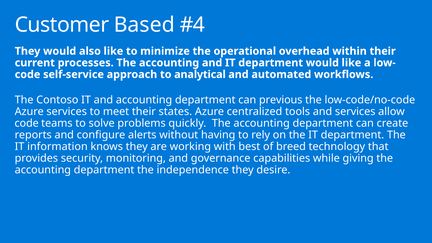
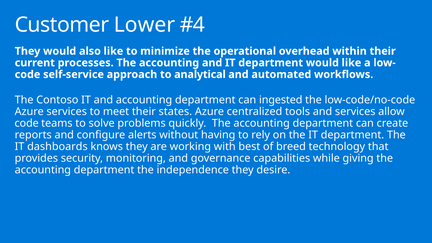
Based: Based -> Lower
previous: previous -> ingested
information: information -> dashboards
